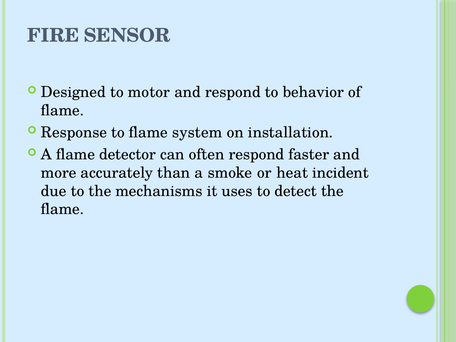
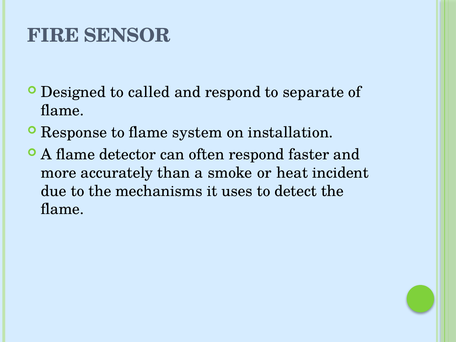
motor: motor -> called
behavior: behavior -> separate
